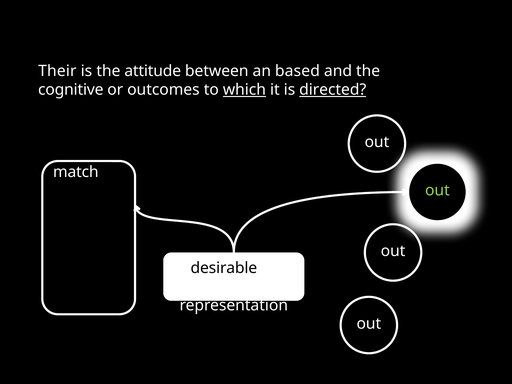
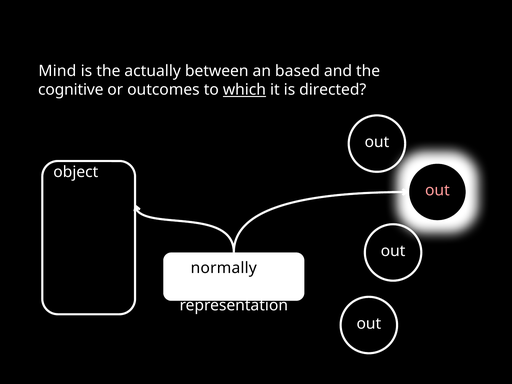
Their: Their -> Mind
attitude: attitude -> actually
directed underline: present -> none
match: match -> object
out at (437, 190) colour: light green -> pink
desirable: desirable -> normally
